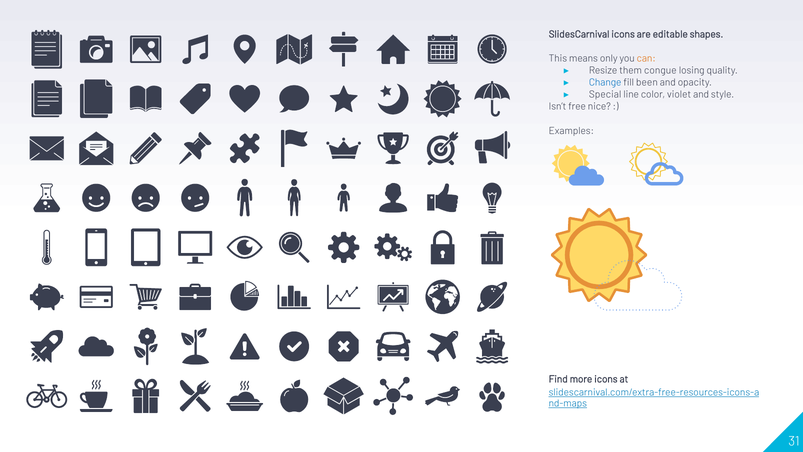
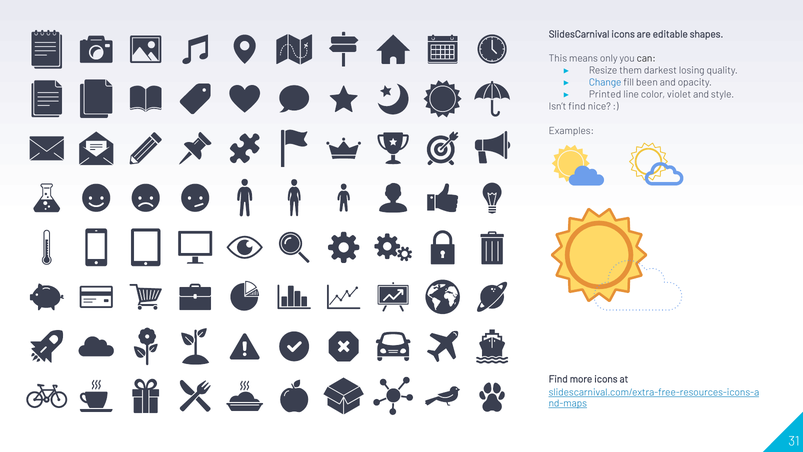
can colour: orange -> black
congue: congue -> darkest
Special: Special -> Printed
Isn’t free: free -> find
